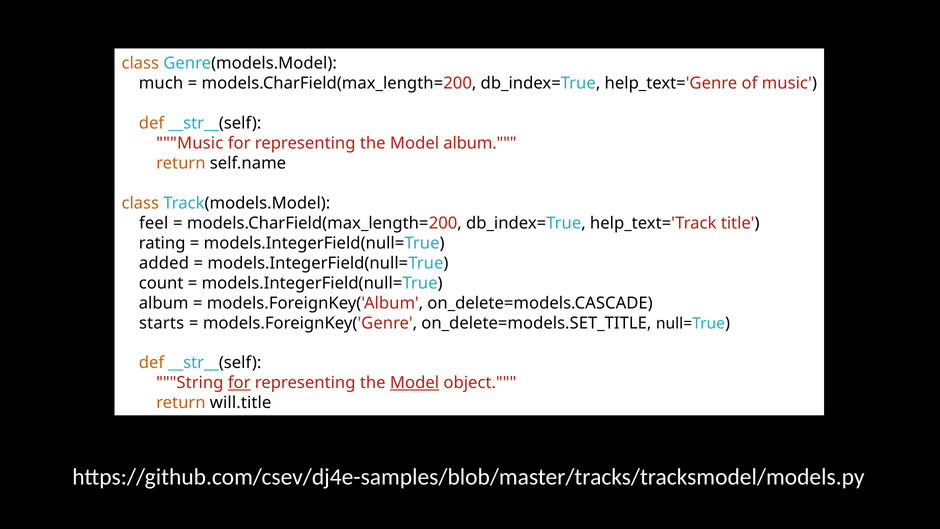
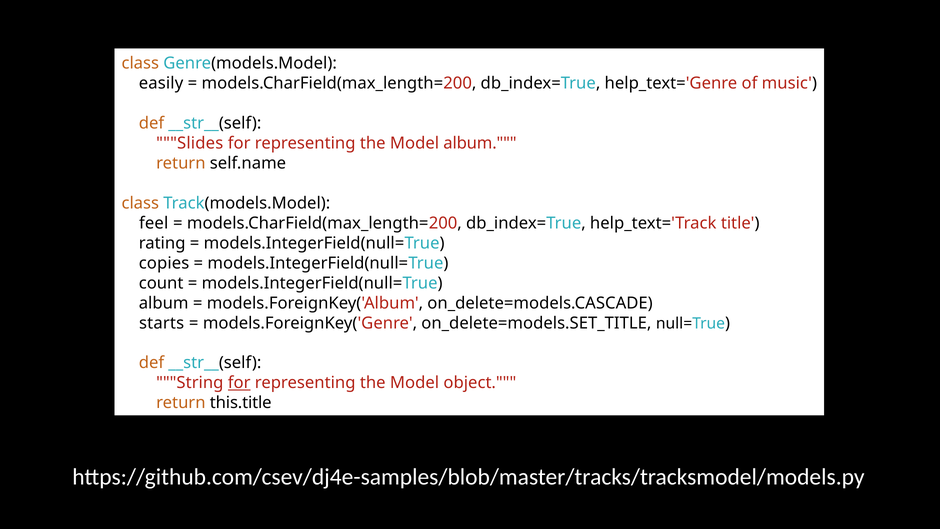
much: much -> easily
Music at (190, 143): Music -> Slides
added: added -> copies
Model at (415, 383) underline: present -> none
will.title: will.title -> this.title
